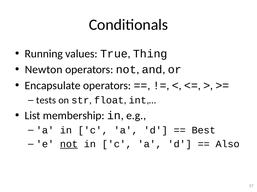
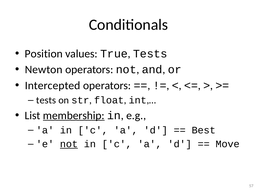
Running: Running -> Position
True Thing: Thing -> Tests
Encapsulate: Encapsulate -> Intercepted
membership underline: none -> present
Also: Also -> Move
